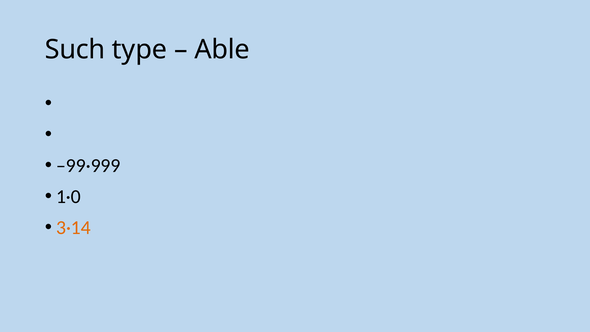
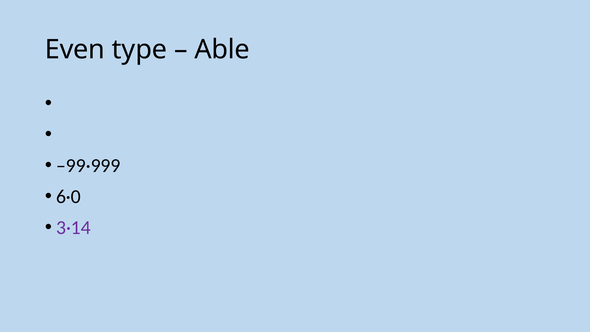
Such: Such -> Even
1·0: 1·0 -> 6·0
3·14 colour: orange -> purple
